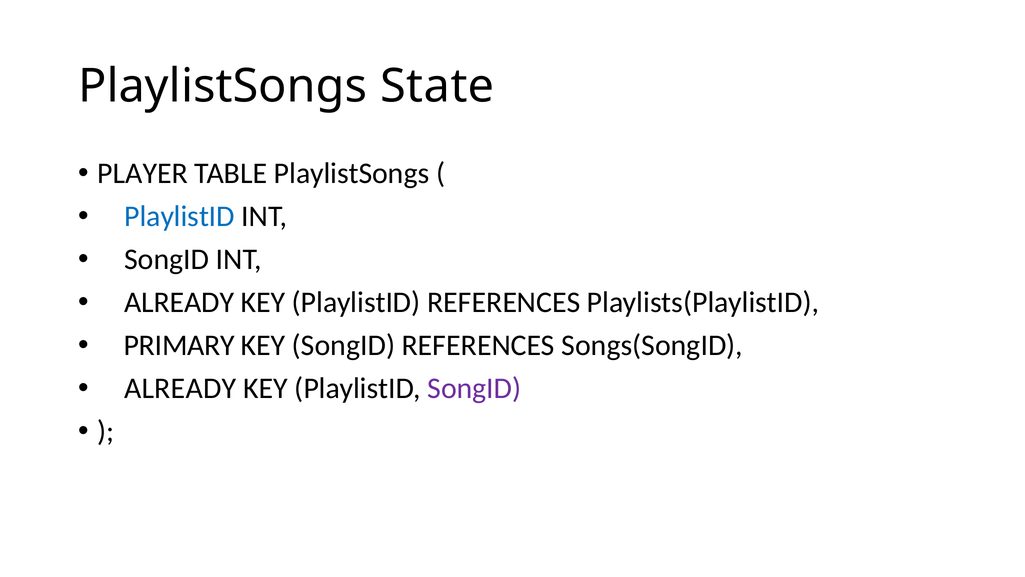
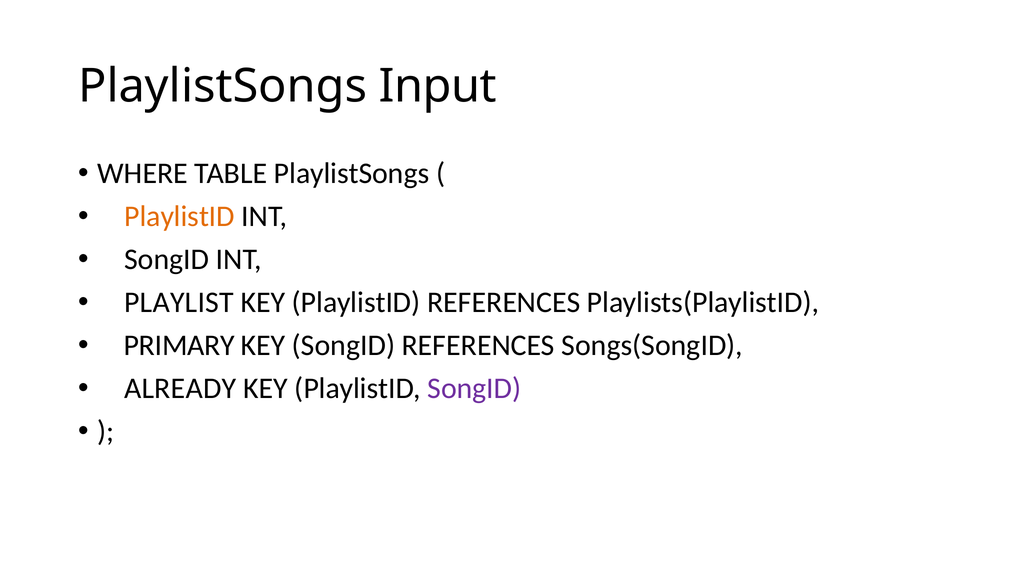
State: State -> Input
PLAYER: PLAYER -> WHERE
PlaylistID at (180, 216) colour: blue -> orange
ALREADY at (179, 302): ALREADY -> PLAYLIST
